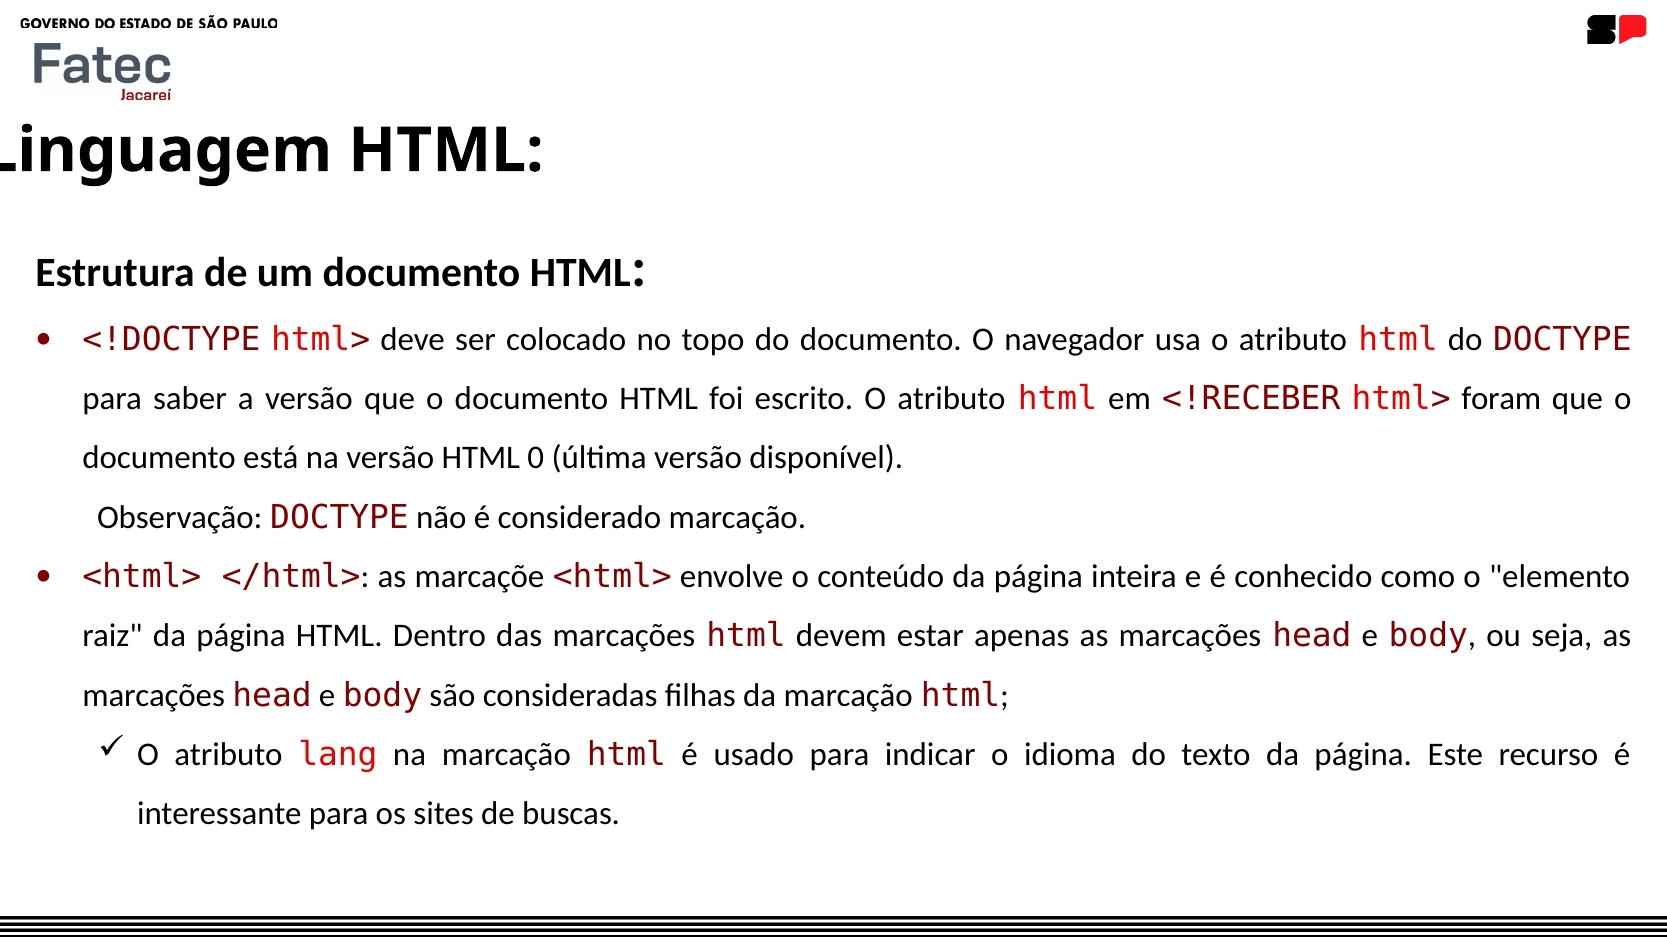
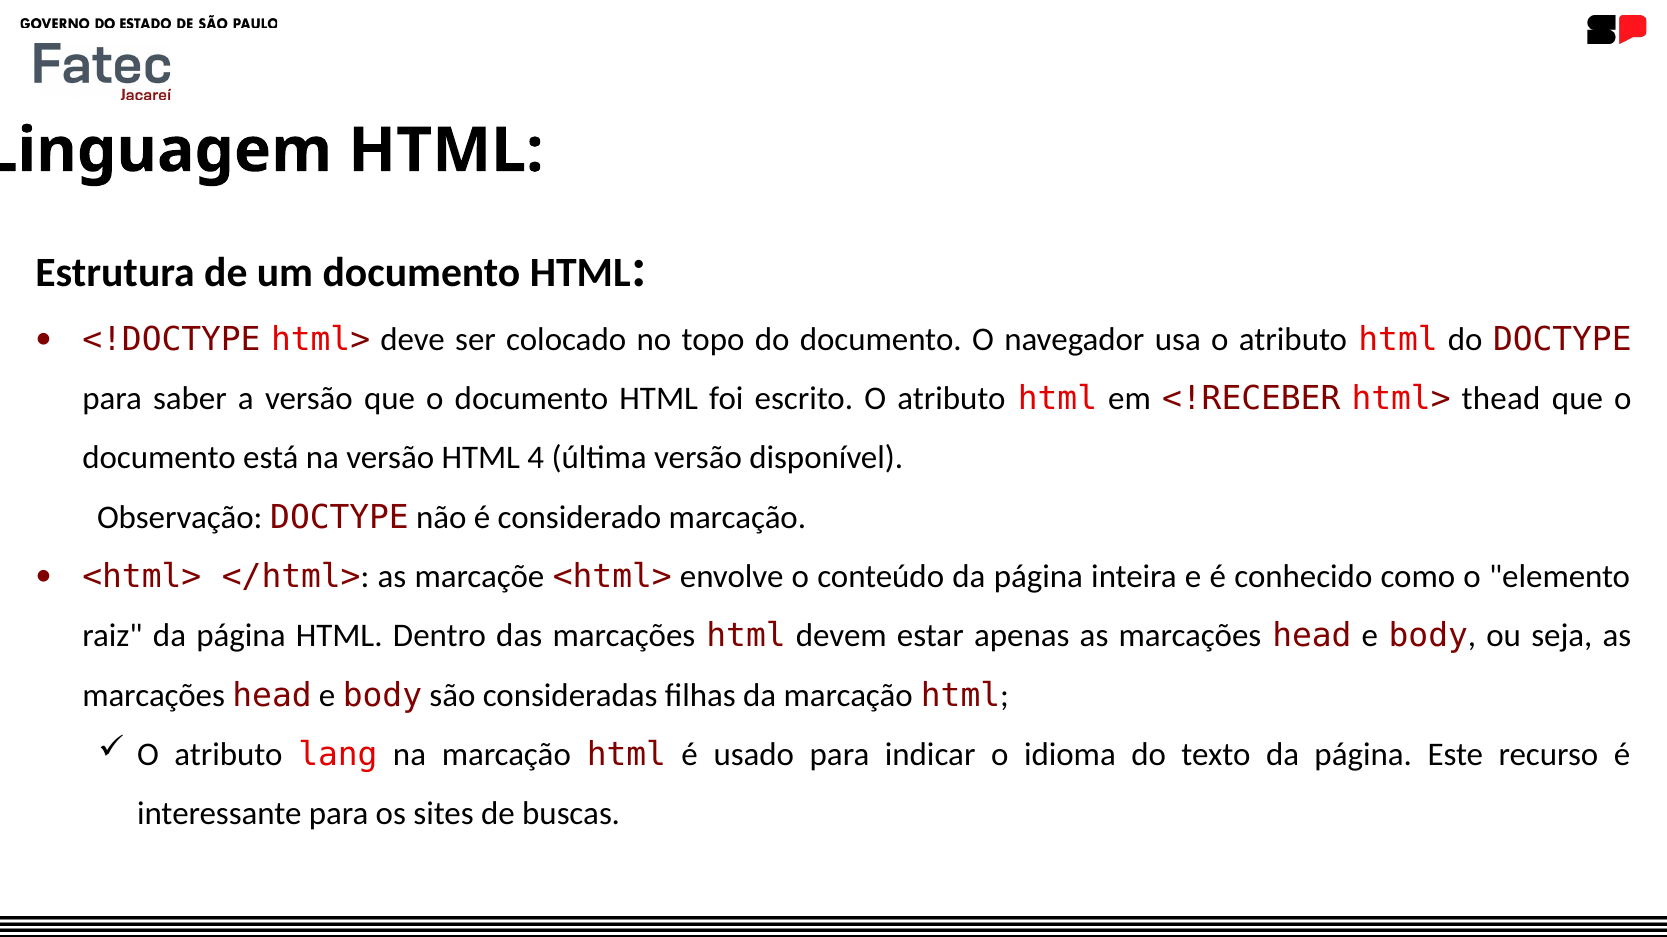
foram: foram -> thead
0: 0 -> 4
